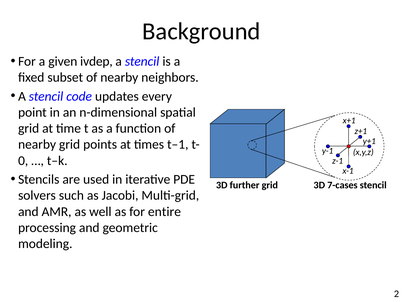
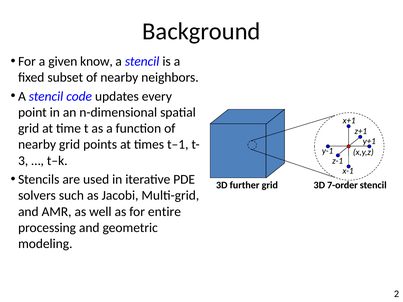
ivdep: ivdep -> know
0: 0 -> 3
7-cases: 7-cases -> 7-order
